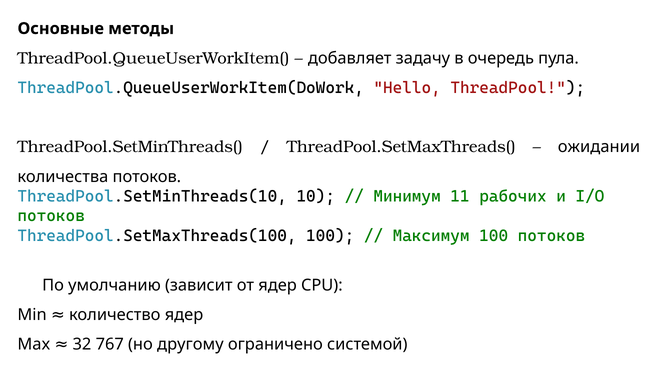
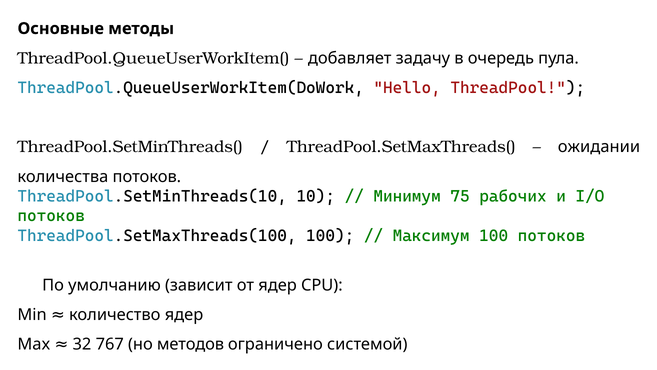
11: 11 -> 75
другому: другому -> методов
